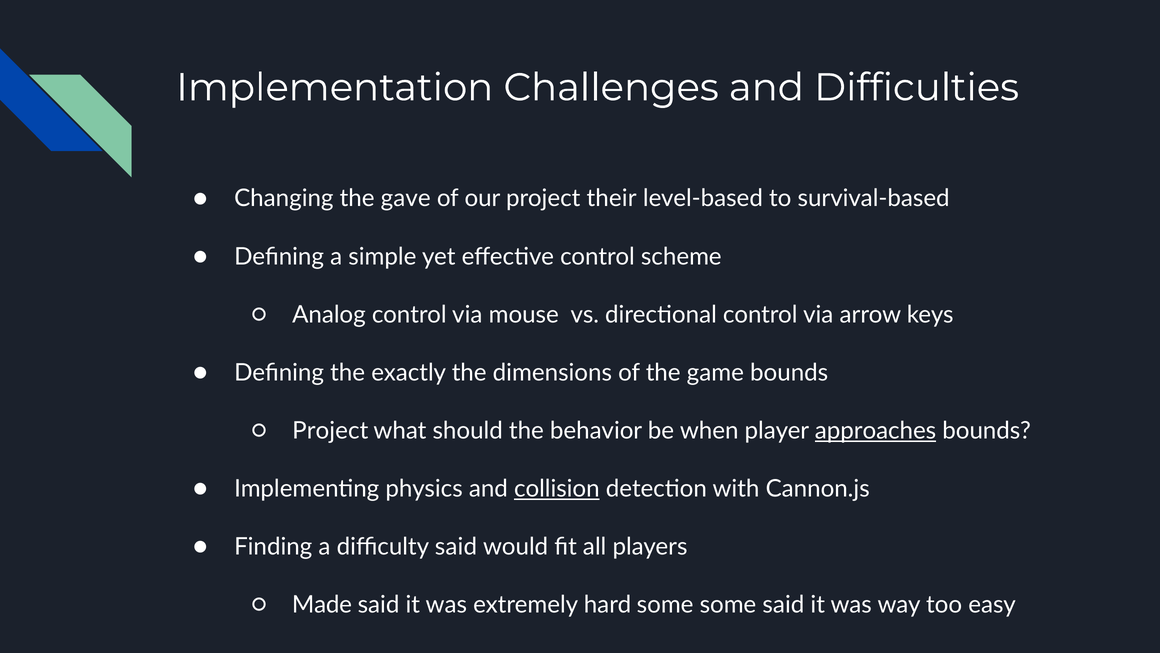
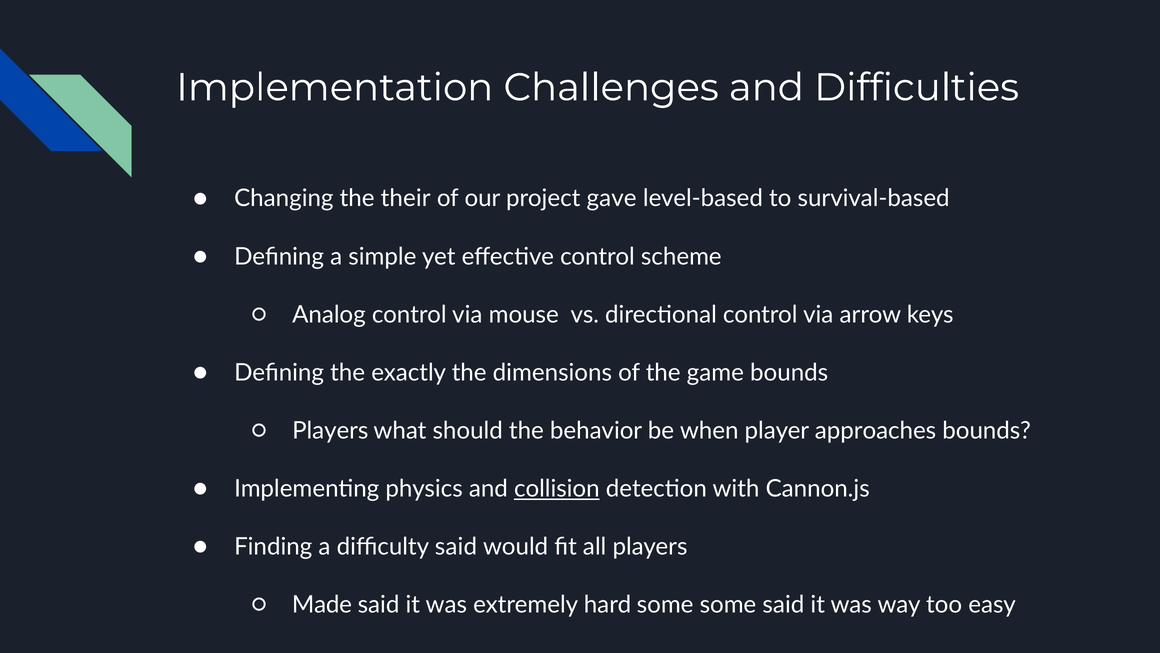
gave: gave -> their
their: their -> gave
Project at (330, 430): Project -> Players
approaches underline: present -> none
